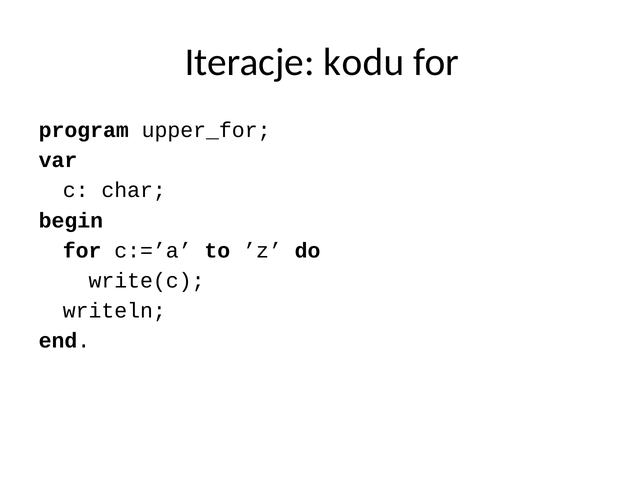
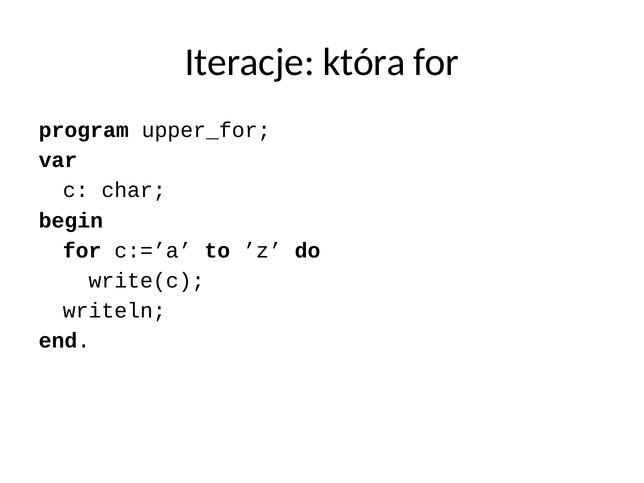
kodu: kodu -> która
